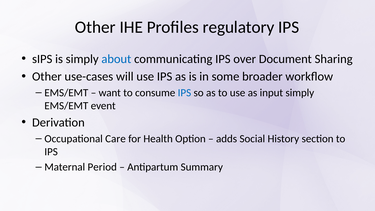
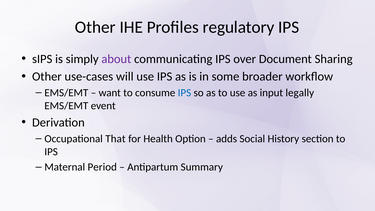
about colour: blue -> purple
input simply: simply -> legally
Care: Care -> That
